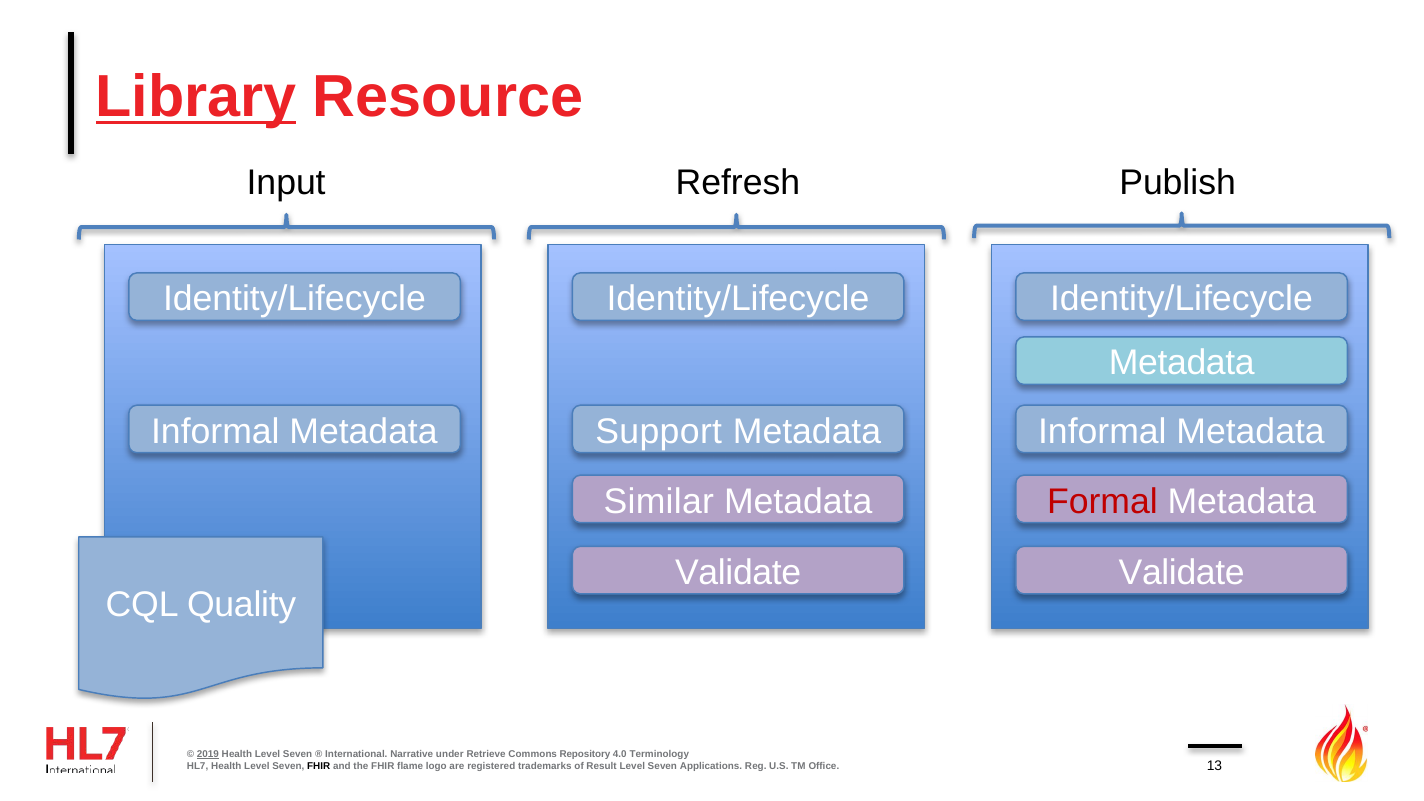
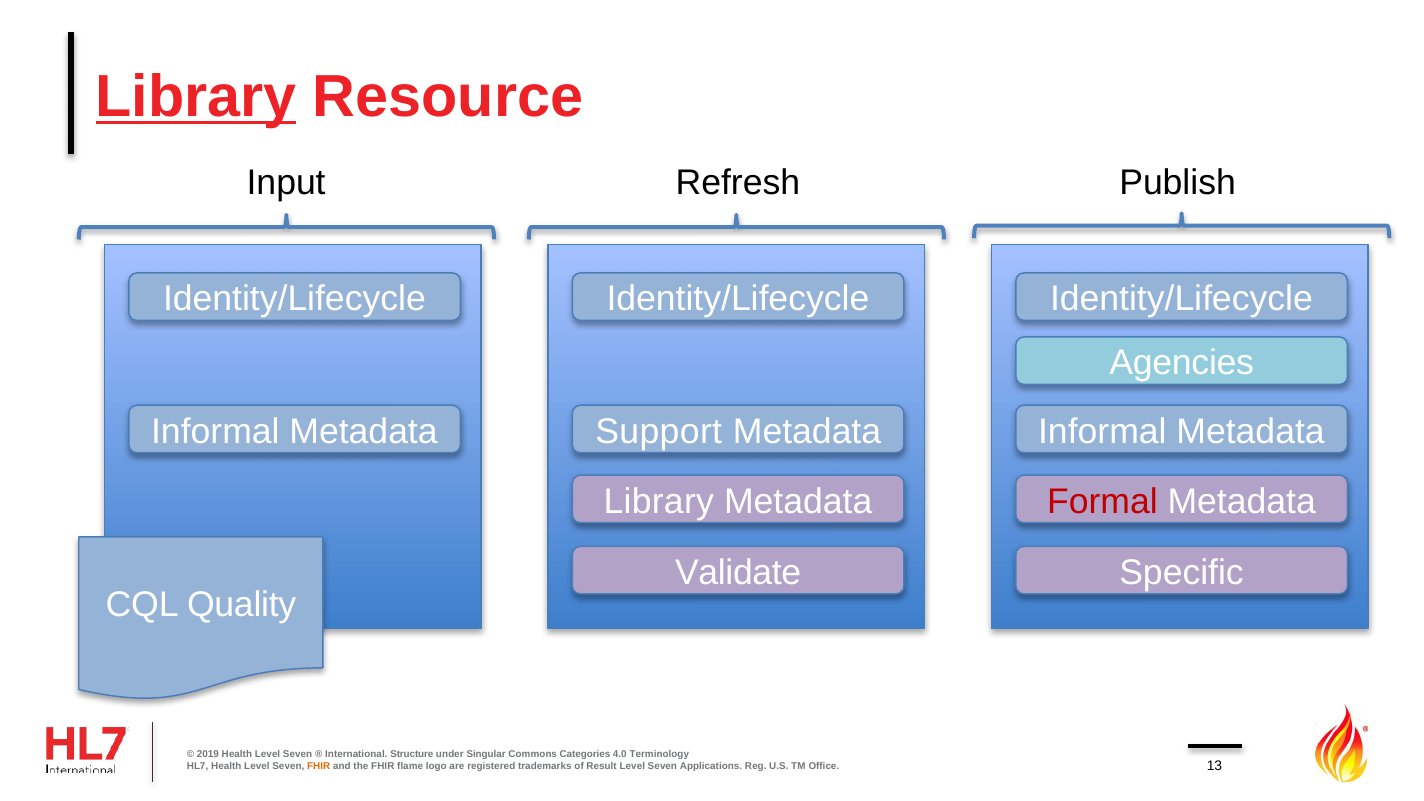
Metadata at (1182, 363): Metadata -> Agencies
Similar at (659, 501): Similar -> Library
Validate at (1182, 573): Validate -> Specific
2019 underline: present -> none
Narrative: Narrative -> Structure
Retrieve: Retrieve -> Singular
Repository: Repository -> Categories
FHIR at (319, 766) colour: black -> orange
